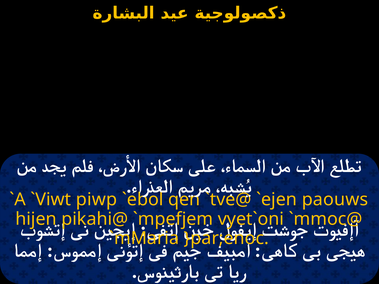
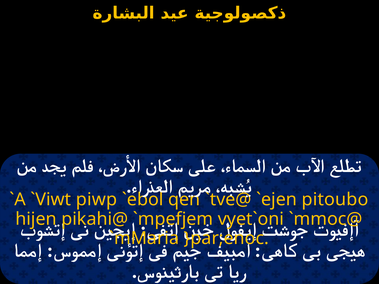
paouws: paouws -> pitoubo
